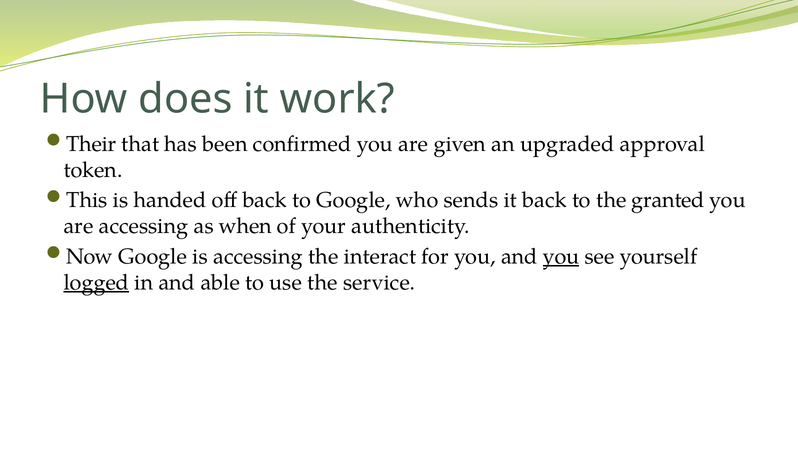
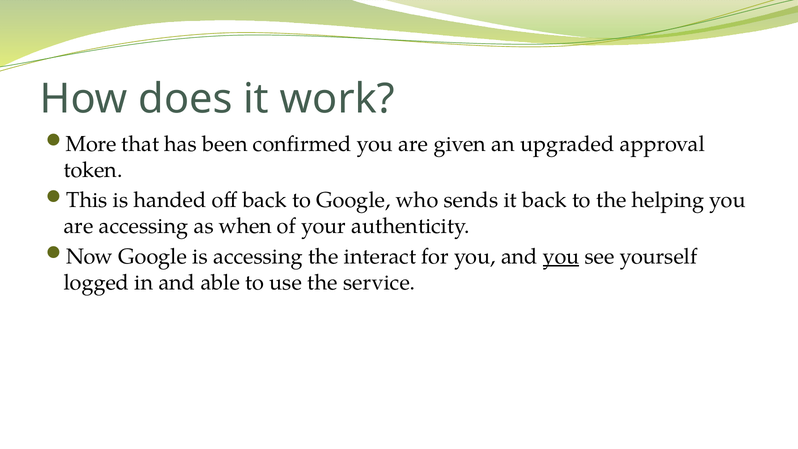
Their: Their -> More
granted: granted -> helping
logged underline: present -> none
